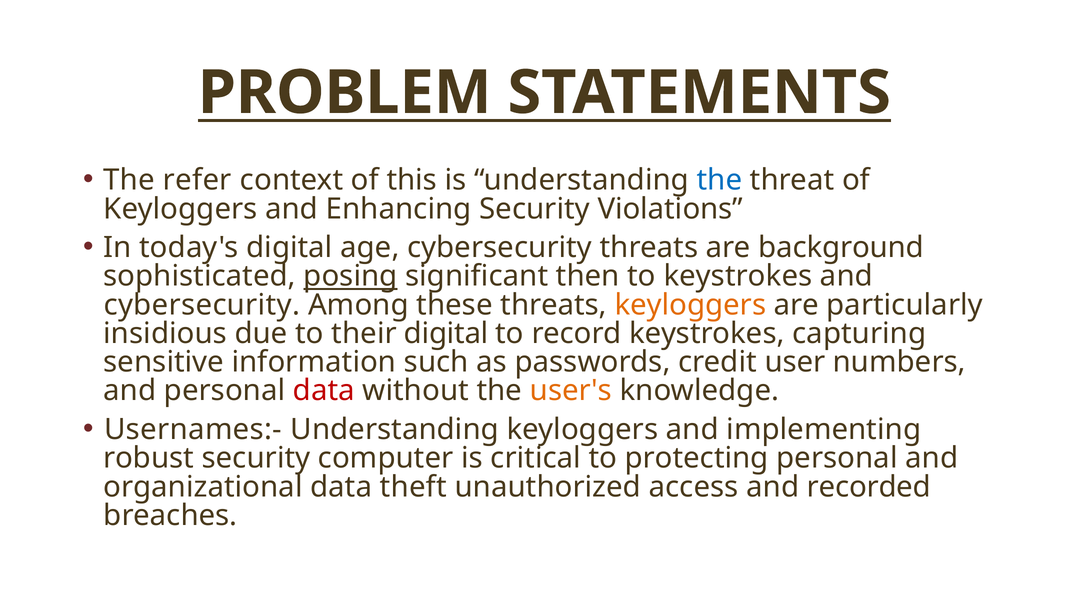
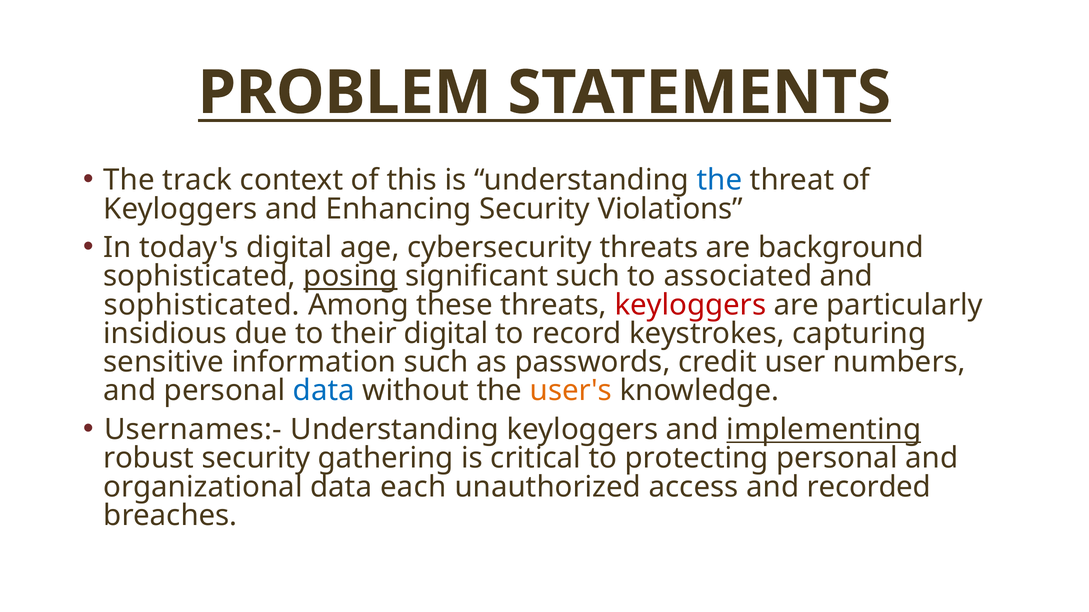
refer: refer -> track
significant then: then -> such
to keystrokes: keystrokes -> associated
cybersecurity at (202, 305): cybersecurity -> sophisticated
keyloggers at (690, 305) colour: orange -> red
data at (324, 391) colour: red -> blue
implementing underline: none -> present
computer: computer -> gathering
theft: theft -> each
